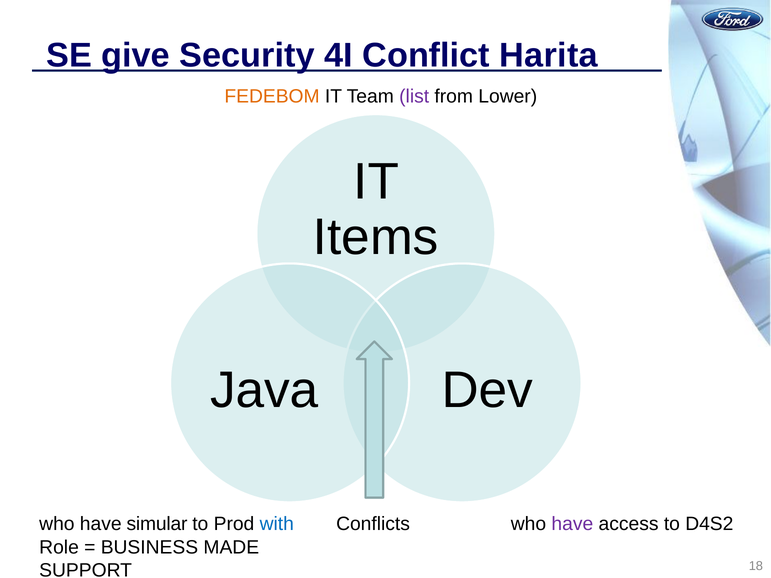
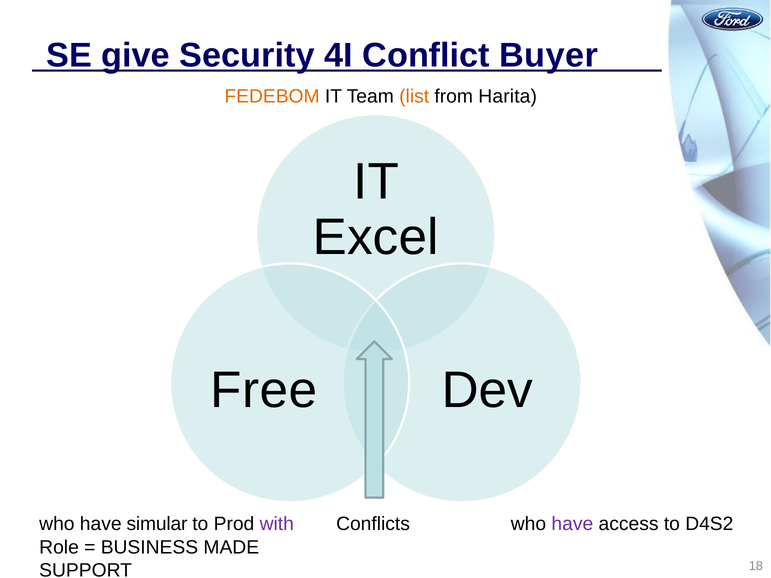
Harita: Harita -> Buyer
list colour: purple -> orange
Lower: Lower -> Harita
Items: Items -> Excel
Java: Java -> Free
with colour: blue -> purple
